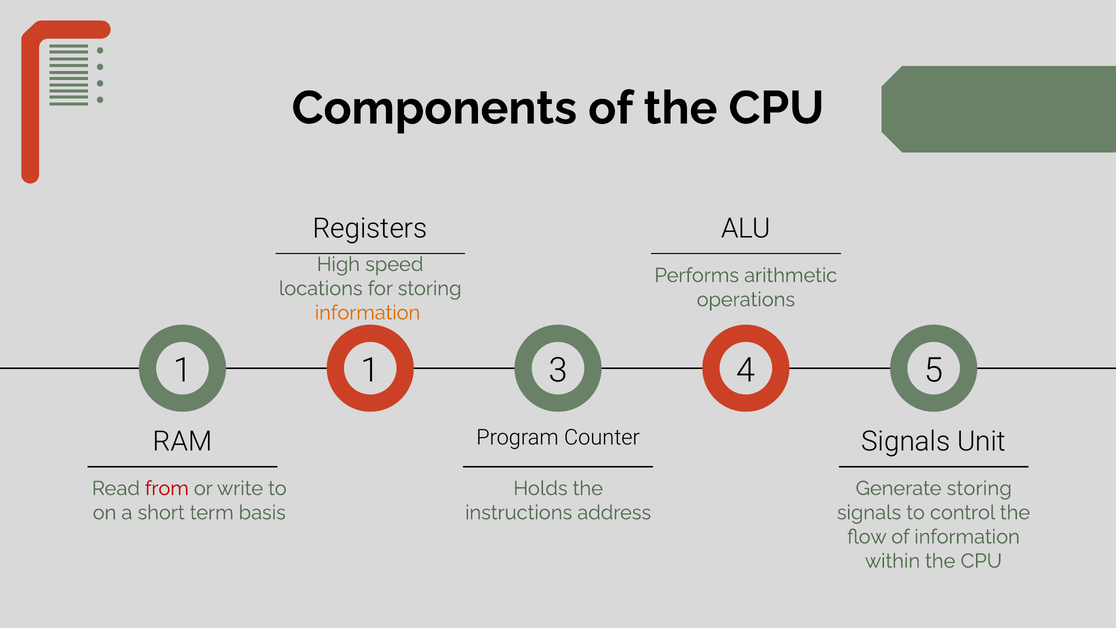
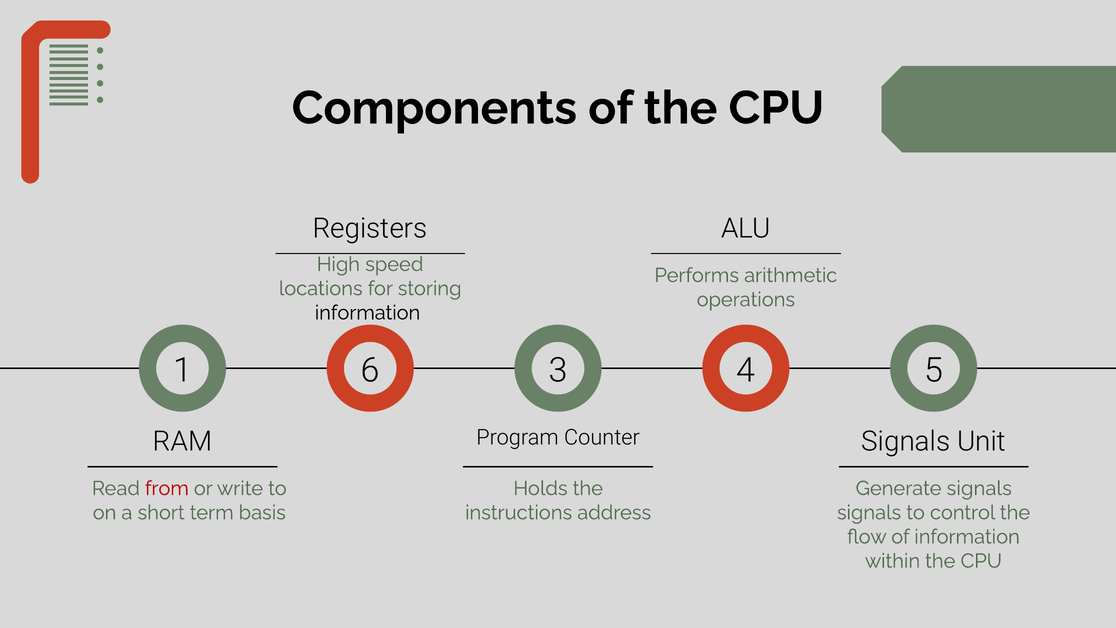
information at (368, 313) colour: orange -> black
1 1: 1 -> 6
Generate storing: storing -> signals
